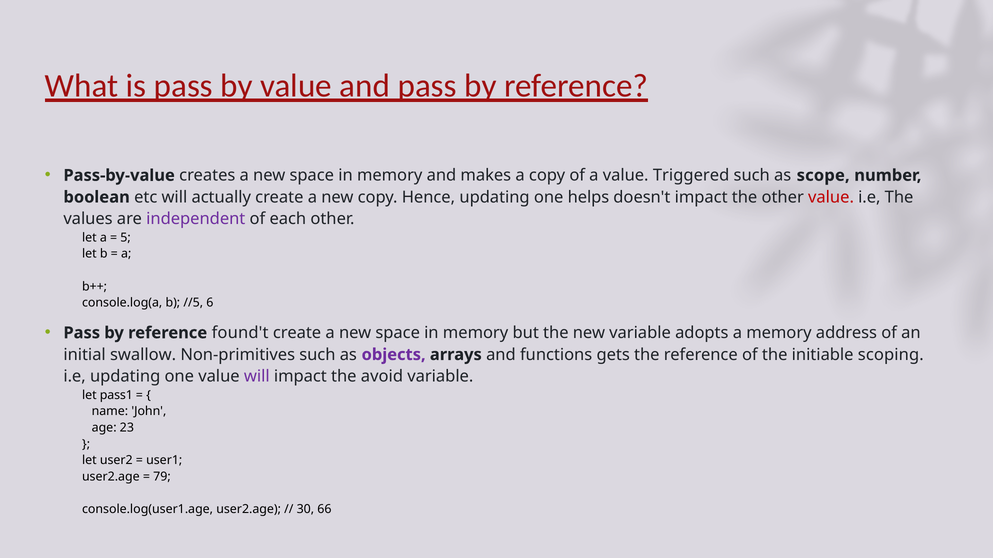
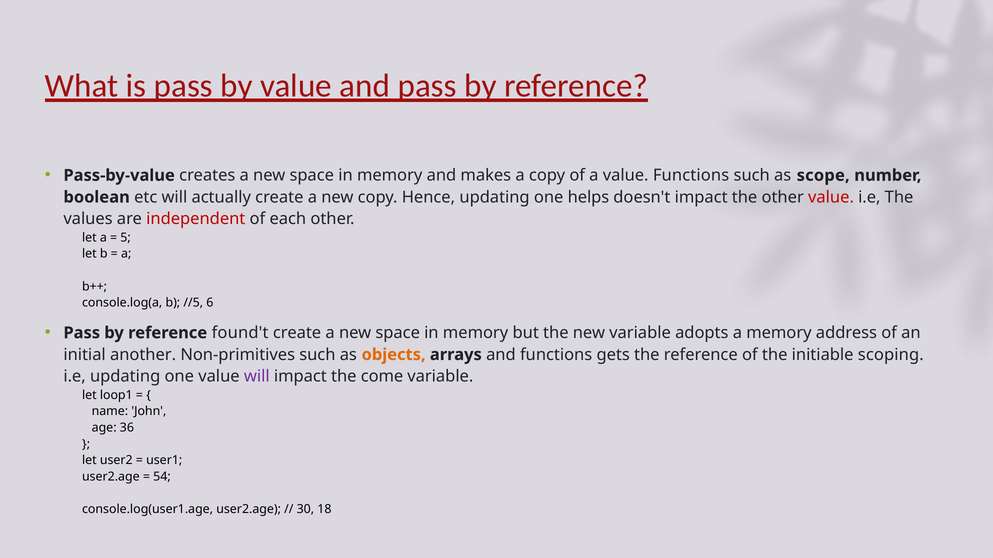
value Triggered: Triggered -> Functions
independent colour: purple -> red
swallow: swallow -> another
objects colour: purple -> orange
avoid: avoid -> come
pass1: pass1 -> loop1
23: 23 -> 36
79: 79 -> 54
66: 66 -> 18
